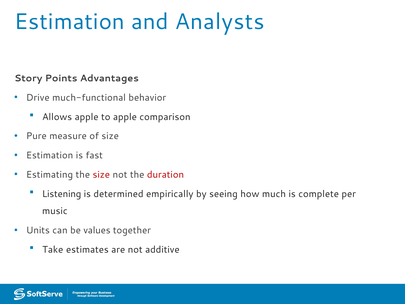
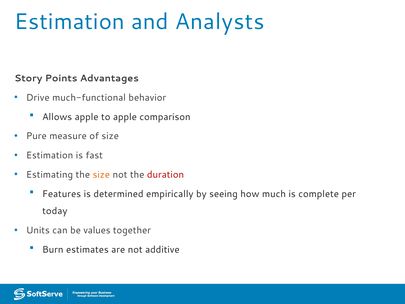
size at (101, 175) colour: red -> orange
Listening: Listening -> Features
music: music -> today
Take: Take -> Burn
